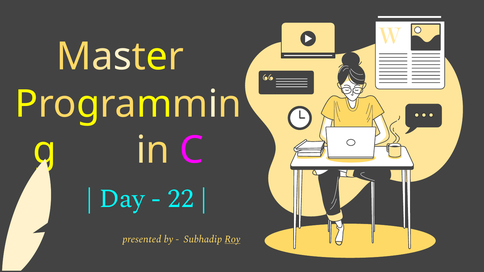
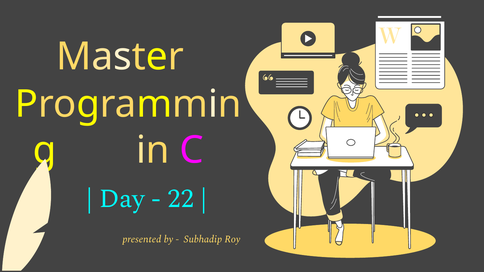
Roy underline: present -> none
